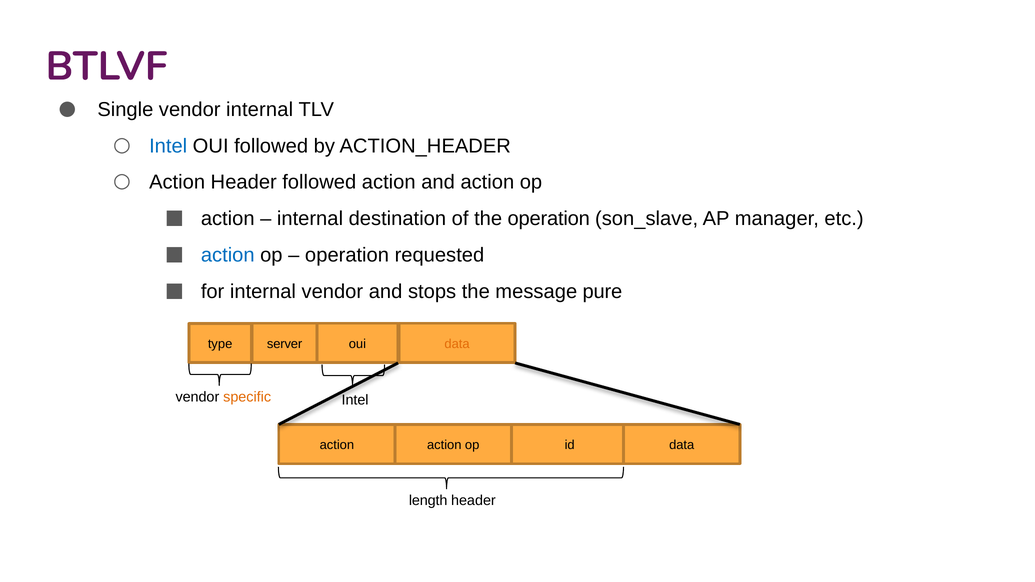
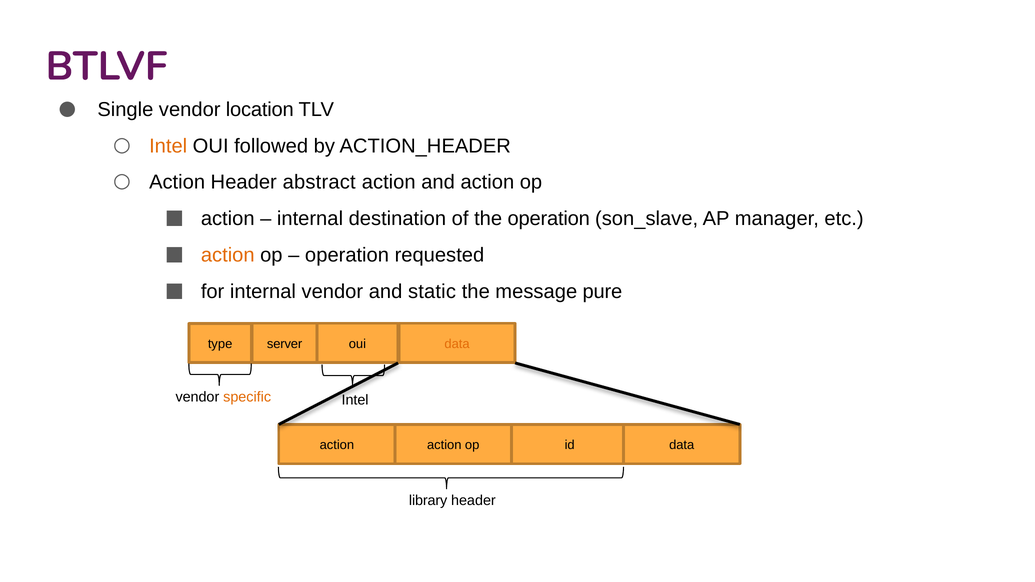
vendor internal: internal -> location
Intel at (168, 146) colour: blue -> orange
Header followed: followed -> abstract
action at (228, 255) colour: blue -> orange
stops: stops -> static
length: length -> library
